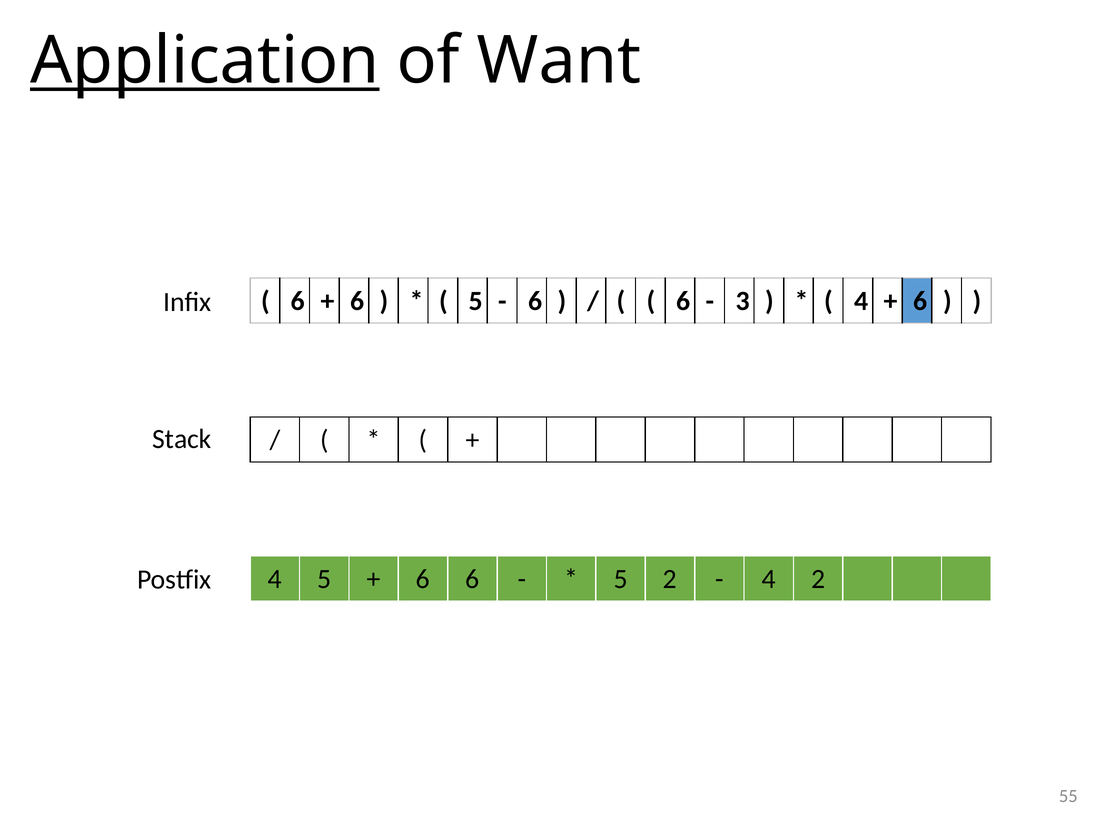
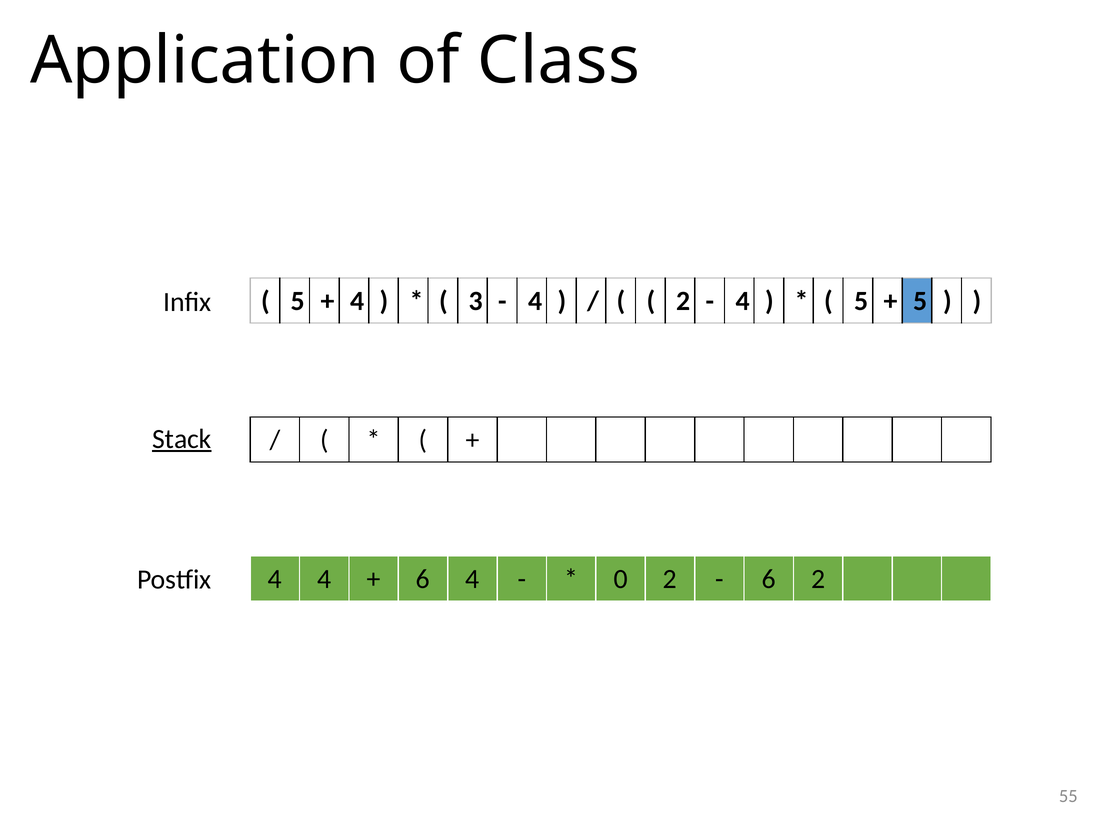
Application underline: present -> none
Want: Want -> Class
6 at (298, 301): 6 -> 5
6 at (357, 301): 6 -> 4
5 at (476, 301): 5 -> 3
6 at (535, 301): 6 -> 4
6 at (683, 301): 6 -> 2
3 at (743, 301): 3 -> 4
4 at (861, 301): 4 -> 5
6 at (920, 301): 6 -> 5
Stack underline: none -> present
4 5: 5 -> 4
6 6: 6 -> 4
5 at (621, 579): 5 -> 0
4 at (769, 579): 4 -> 6
